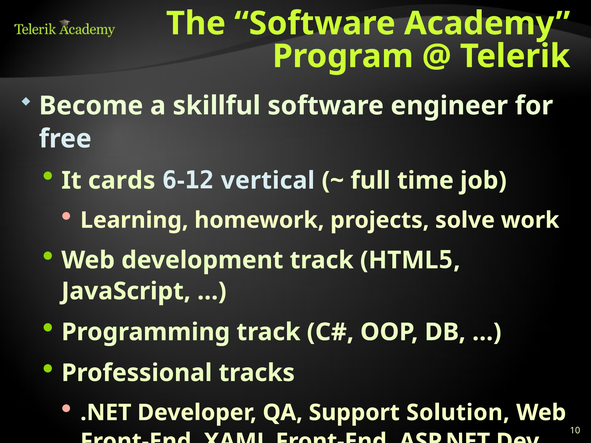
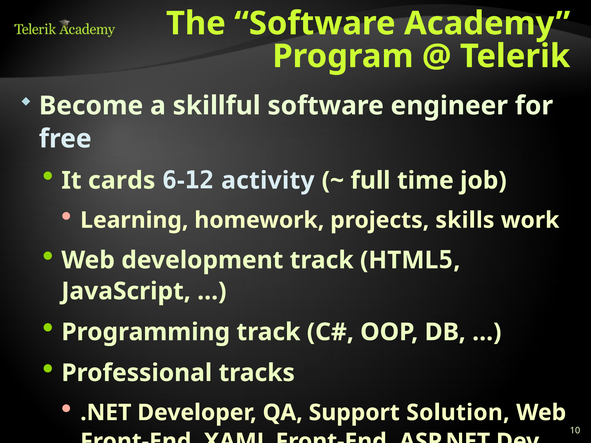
vertical: vertical -> activity
solve: solve -> skills
